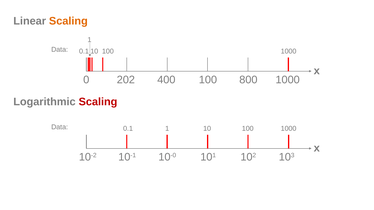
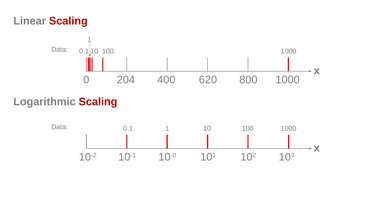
Scaling at (68, 21) colour: orange -> red
202: 202 -> 204
400 100: 100 -> 620
